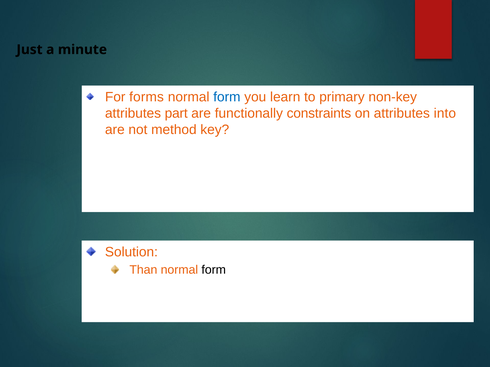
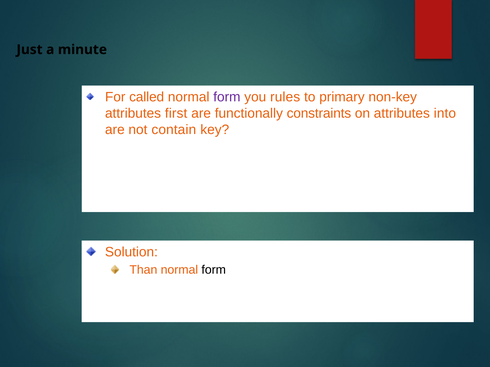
forms: forms -> called
form at (227, 97) colour: blue -> purple
learn: learn -> rules
part: part -> first
method: method -> contain
